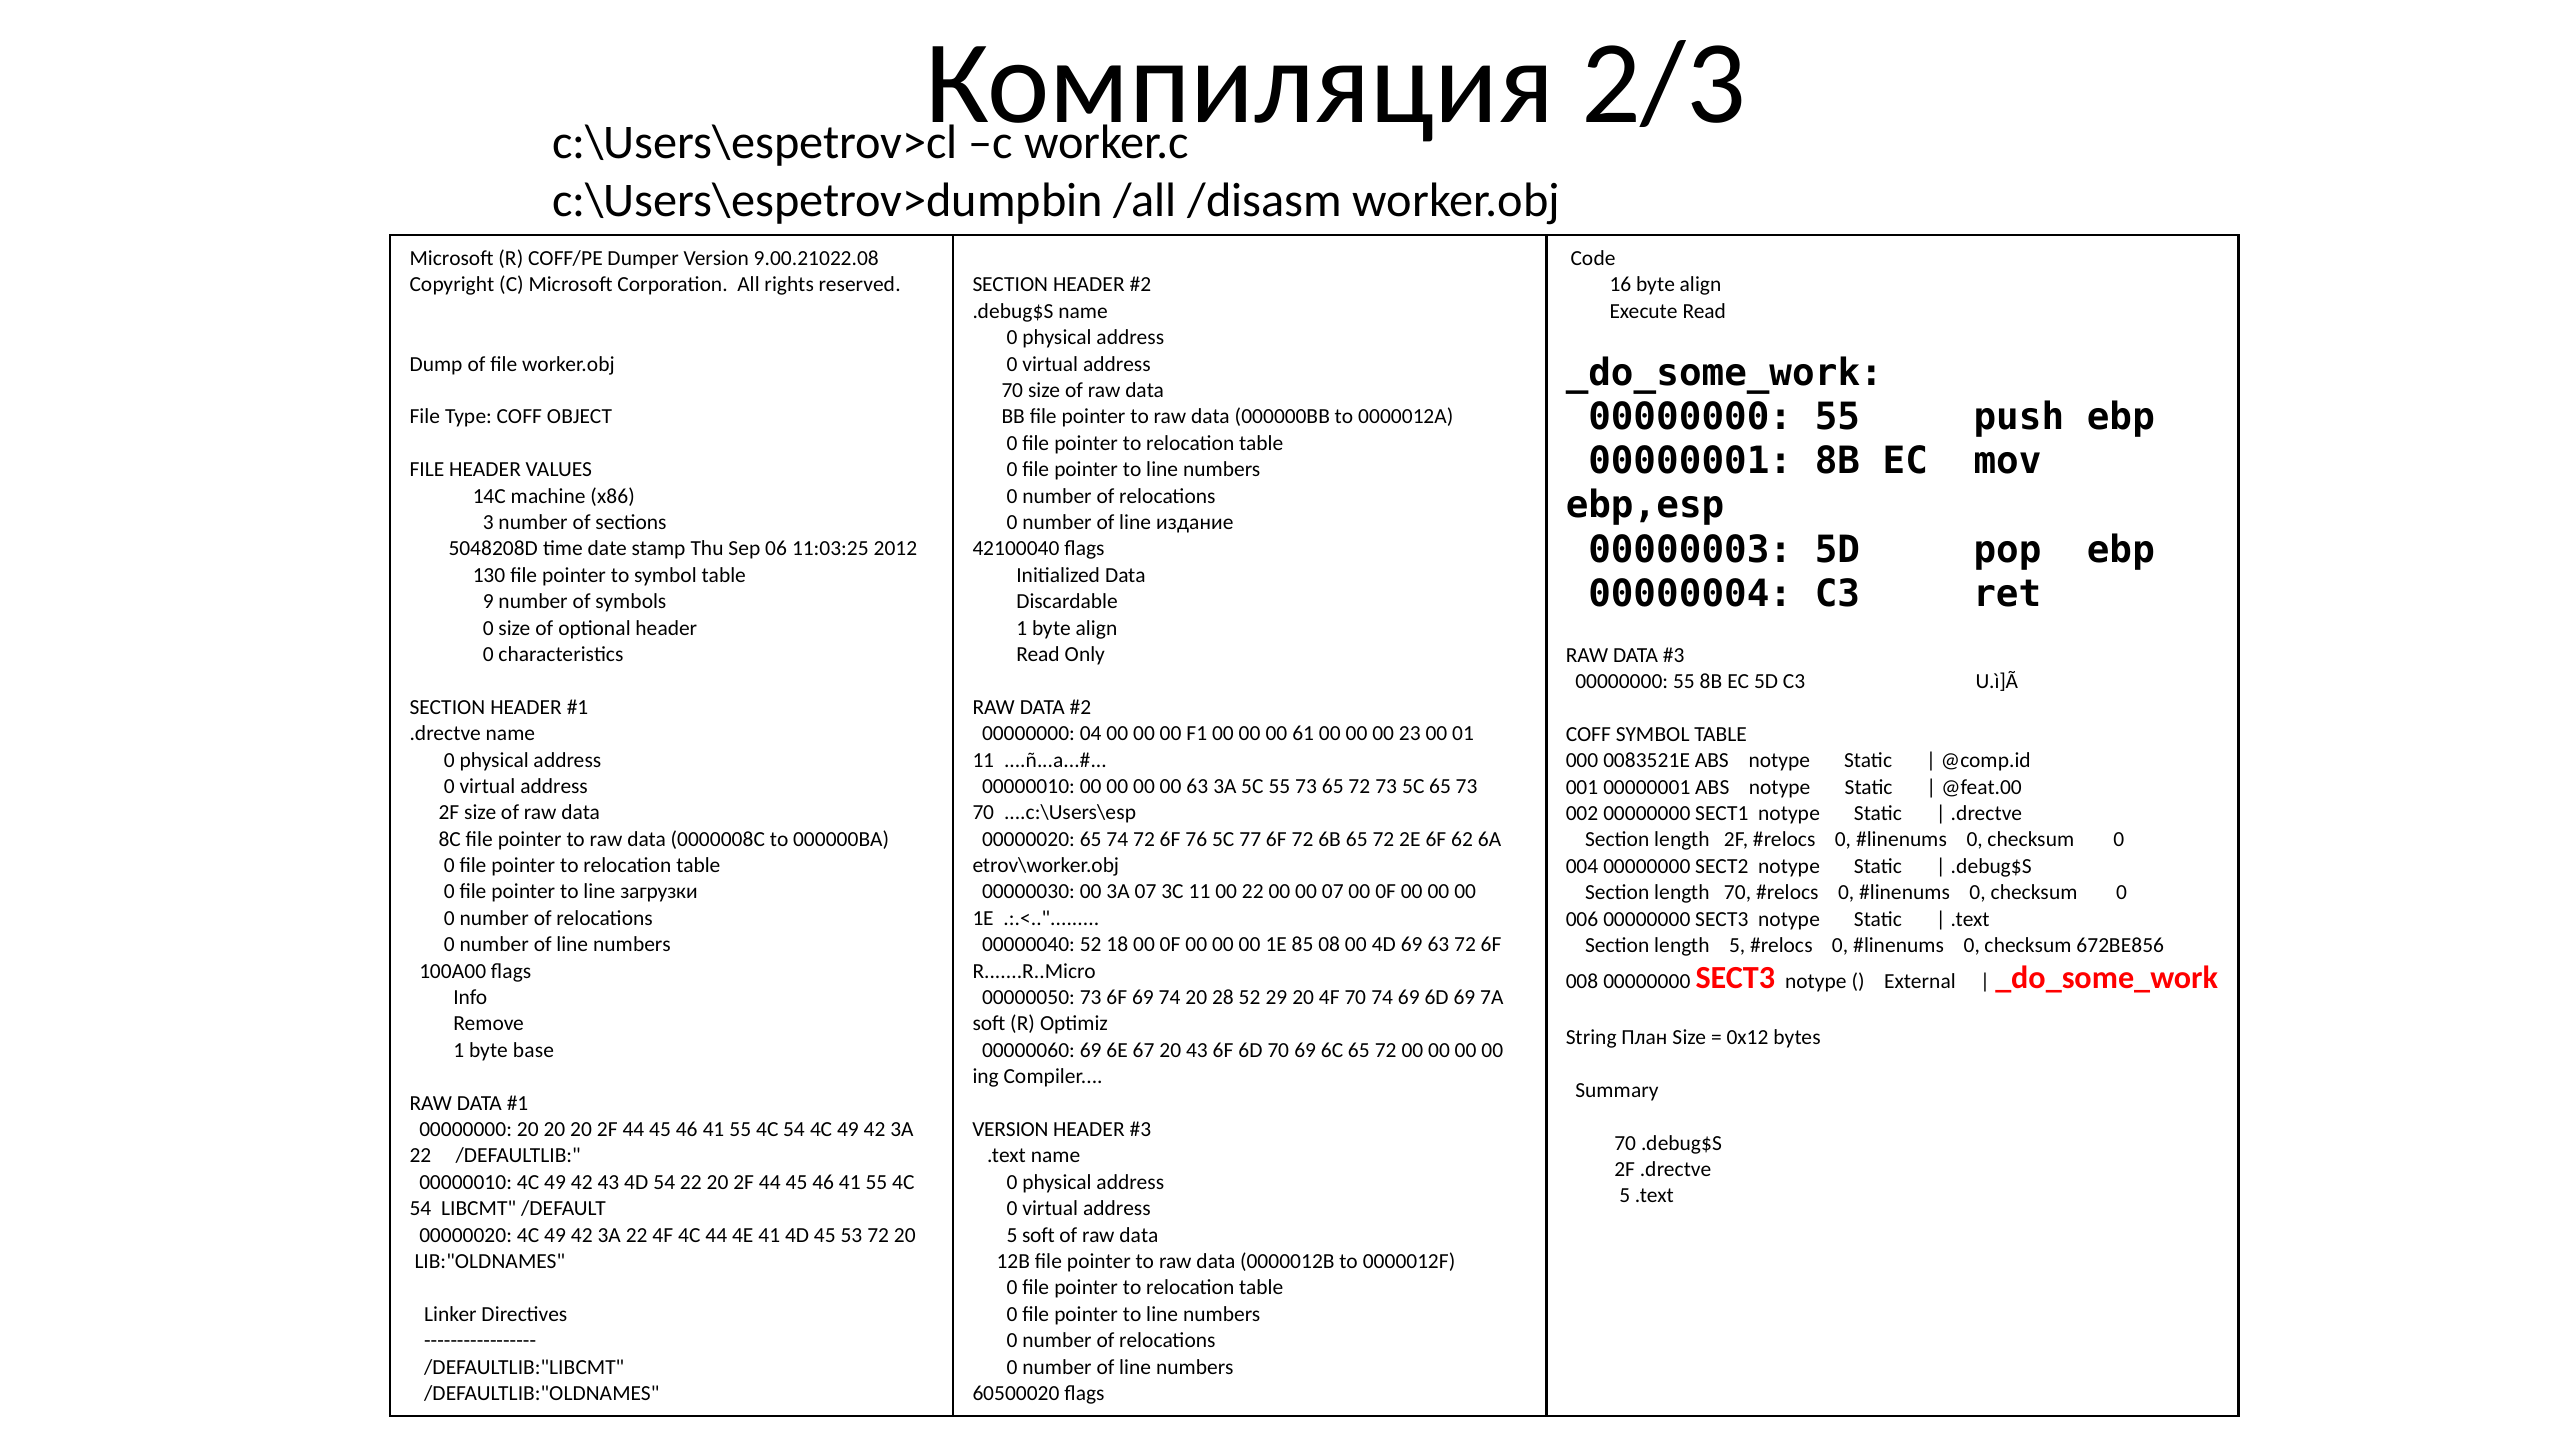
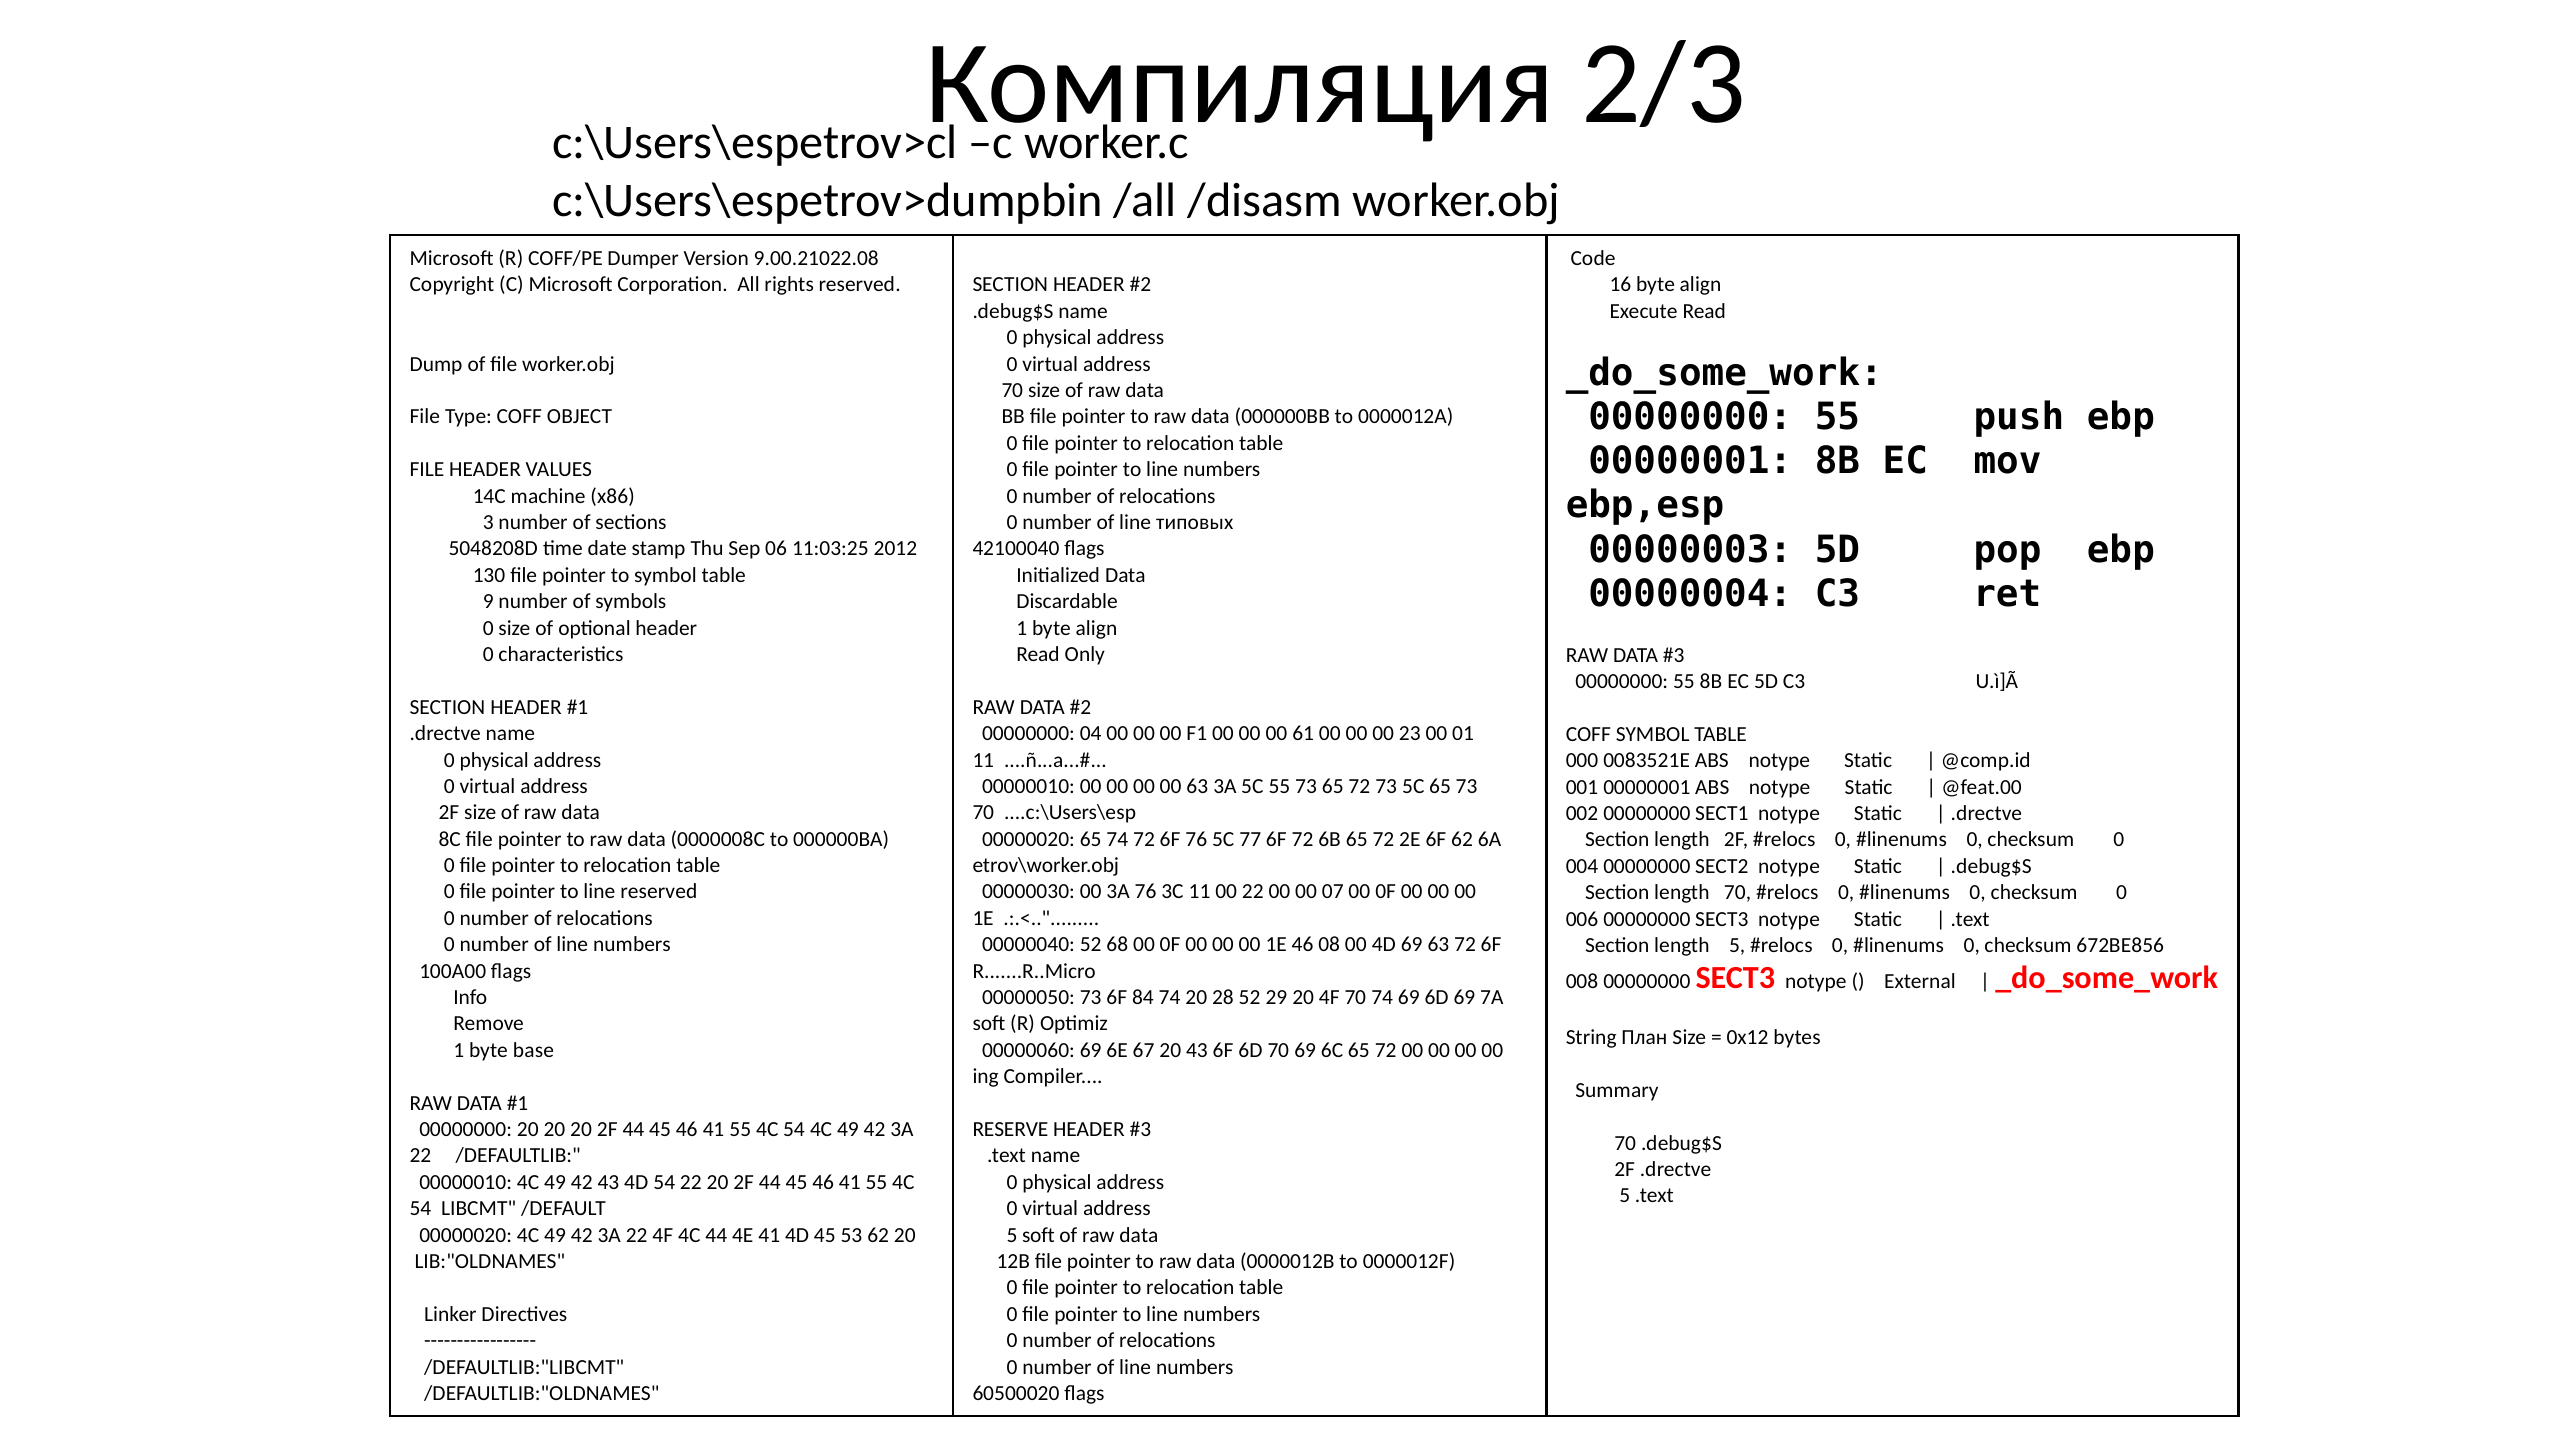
издание: издание -> типовых
line загрузки: загрузки -> reserved
3A 07: 07 -> 76
18: 18 -> 68
1E 85: 85 -> 46
6F 69: 69 -> 84
VERSION at (1010, 1129): VERSION -> RESERVE
53 72: 72 -> 62
